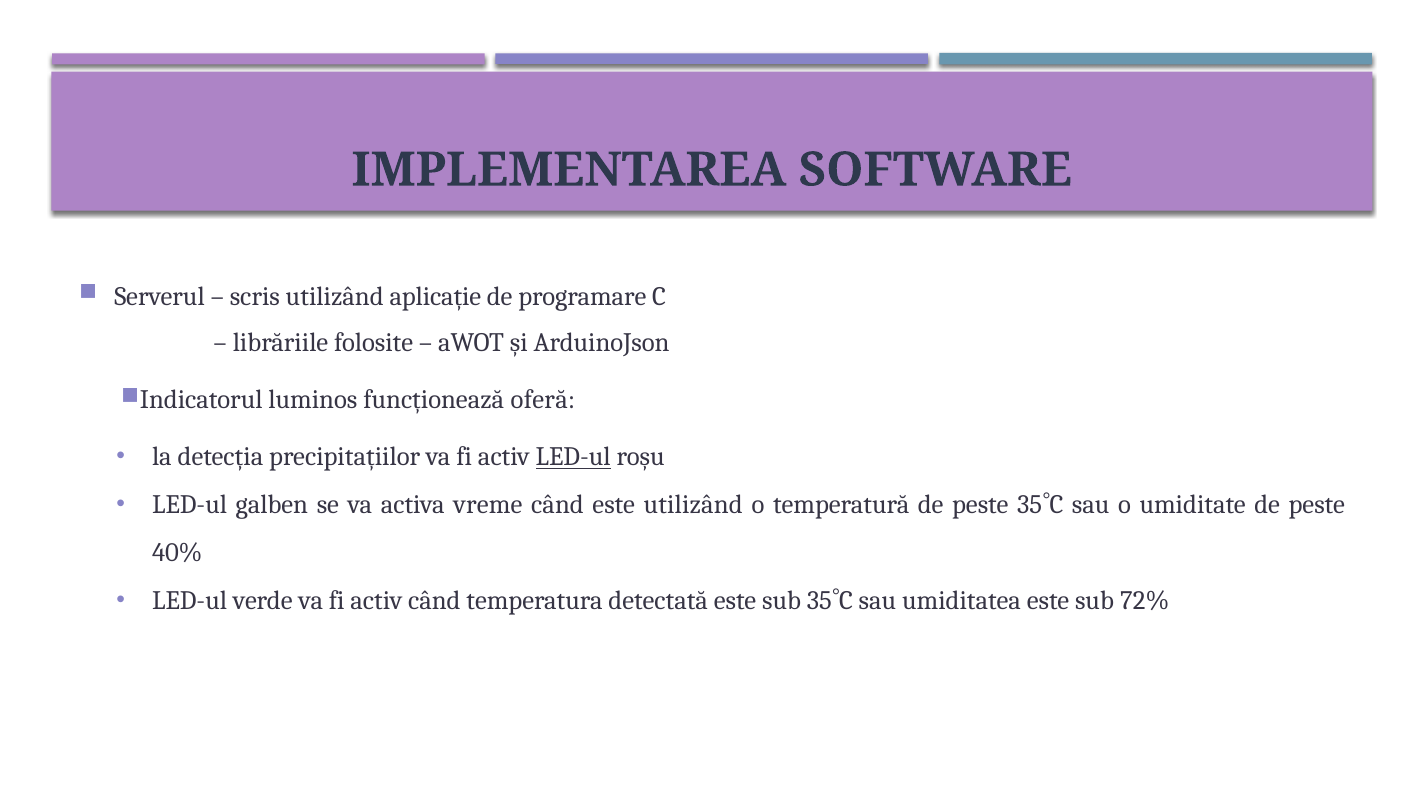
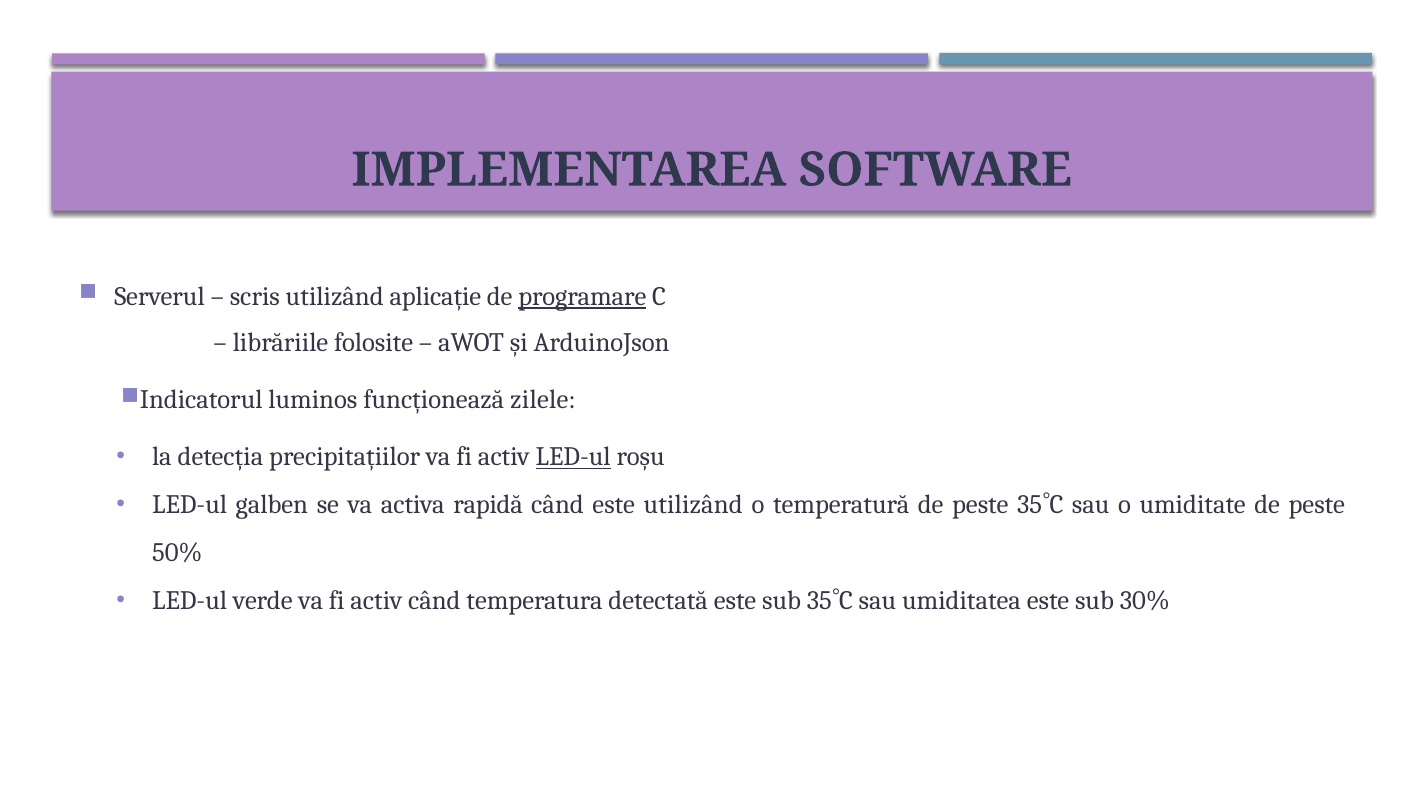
programare underline: none -> present
oferă: oferă -> zilele
vreme: vreme -> rapidă
40%: 40% -> 50%
72%: 72% -> 30%
